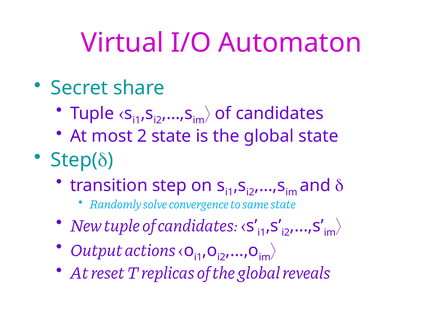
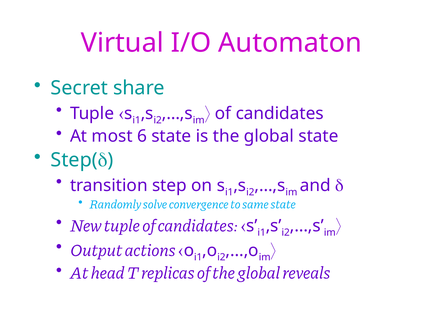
2: 2 -> 6
reset: reset -> head
